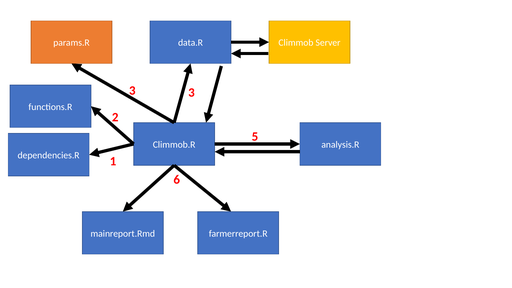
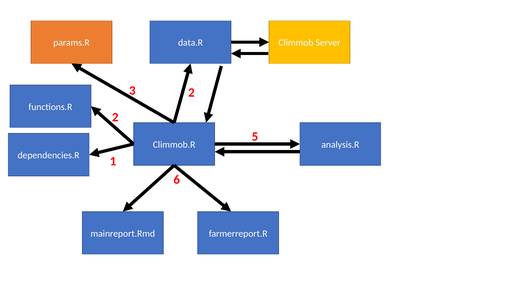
3 3: 3 -> 2
